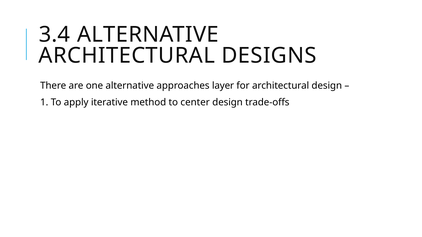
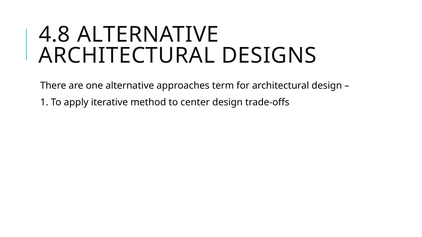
3.4: 3.4 -> 4.8
layer: layer -> term
